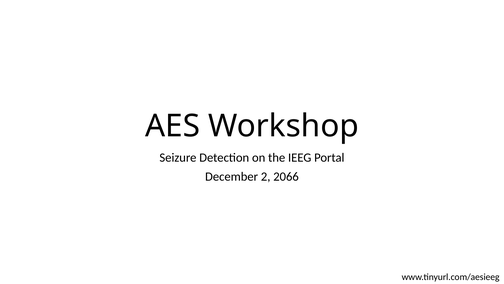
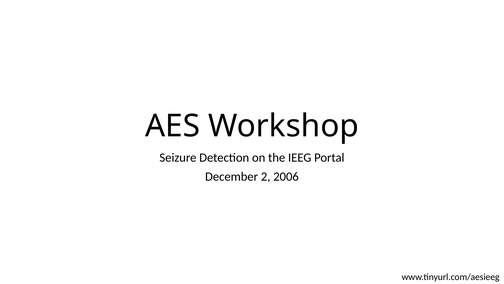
2066: 2066 -> 2006
